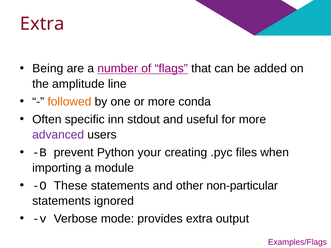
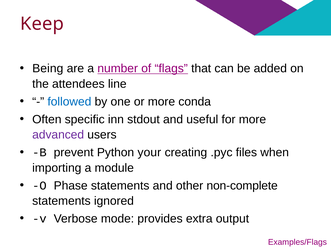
Extra at (42, 24): Extra -> Keep
amplitude: amplitude -> attendees
followed colour: orange -> blue
These: These -> Phase
non-particular: non-particular -> non-complete
